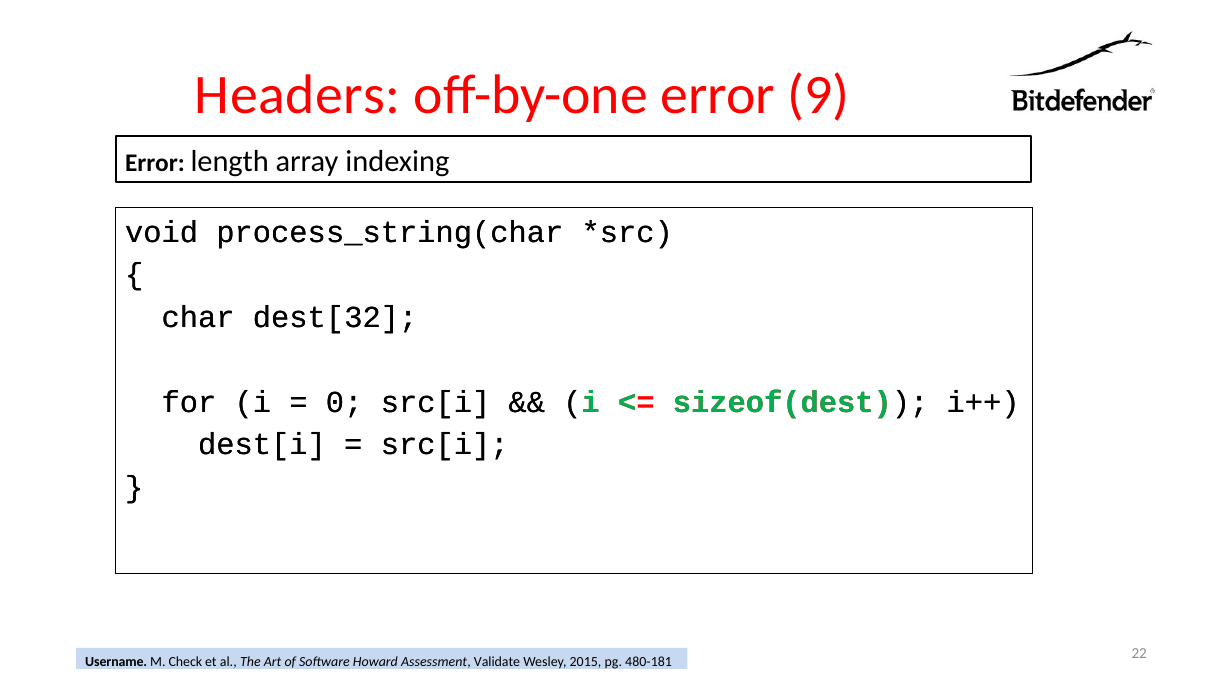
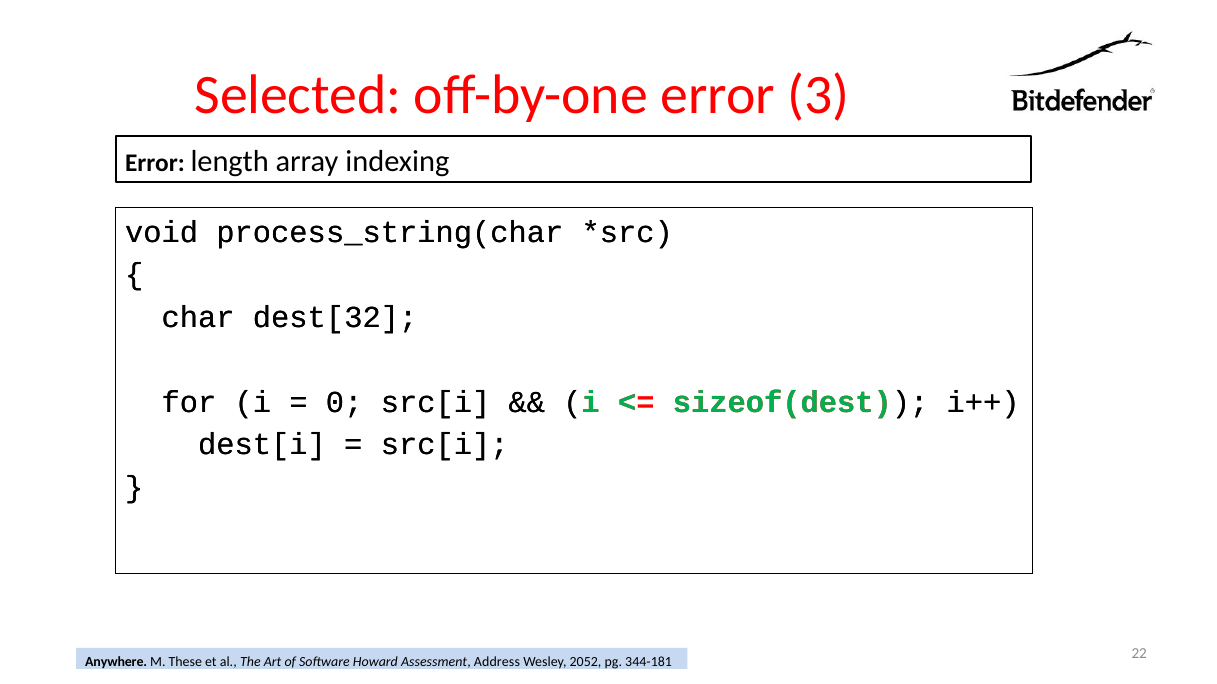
Headers: Headers -> Selected
9: 9 -> 3
Username: Username -> Anywhere
Check: Check -> These
Validate: Validate -> Address
2015: 2015 -> 2052
480-181: 480-181 -> 344-181
